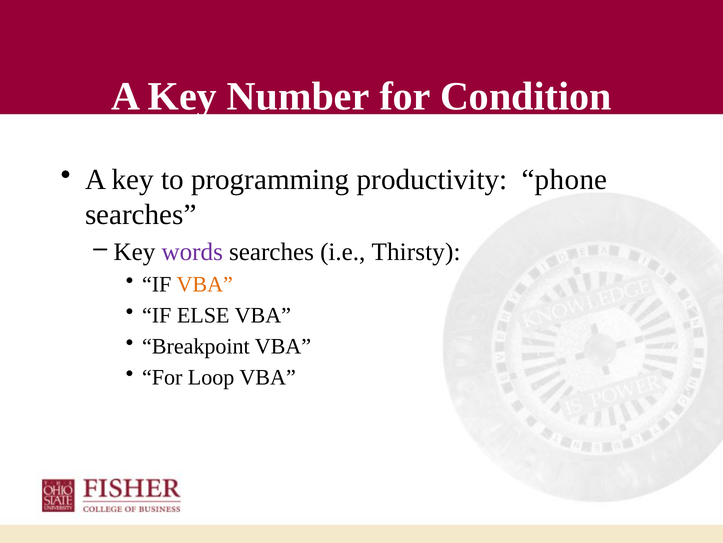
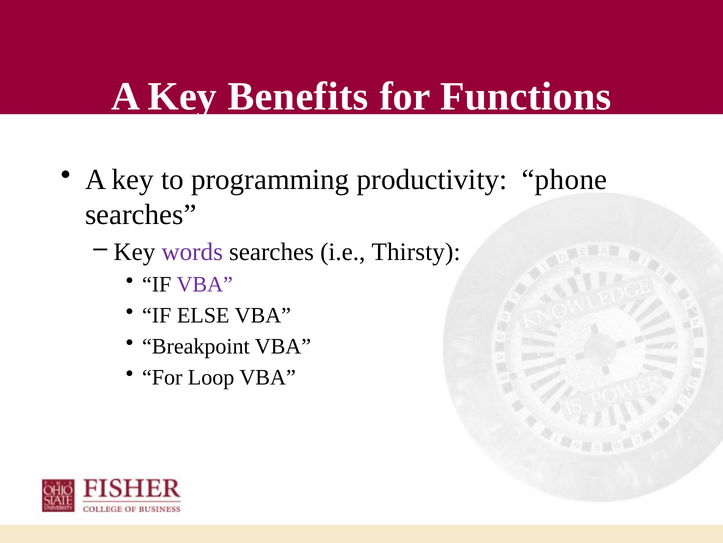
Number: Number -> Benefits
Condition: Condition -> Functions
VBA at (205, 284) colour: orange -> purple
